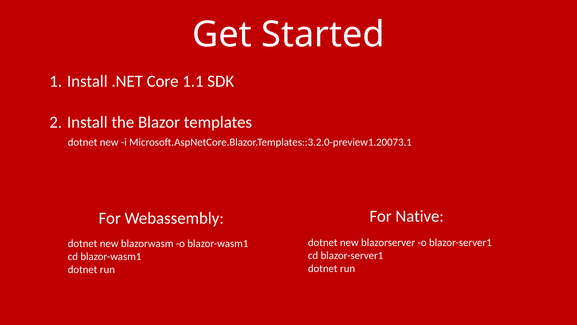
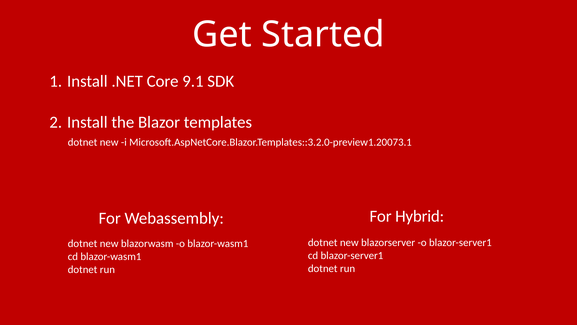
1.1: 1.1 -> 9.1
Native: Native -> Hybrid
